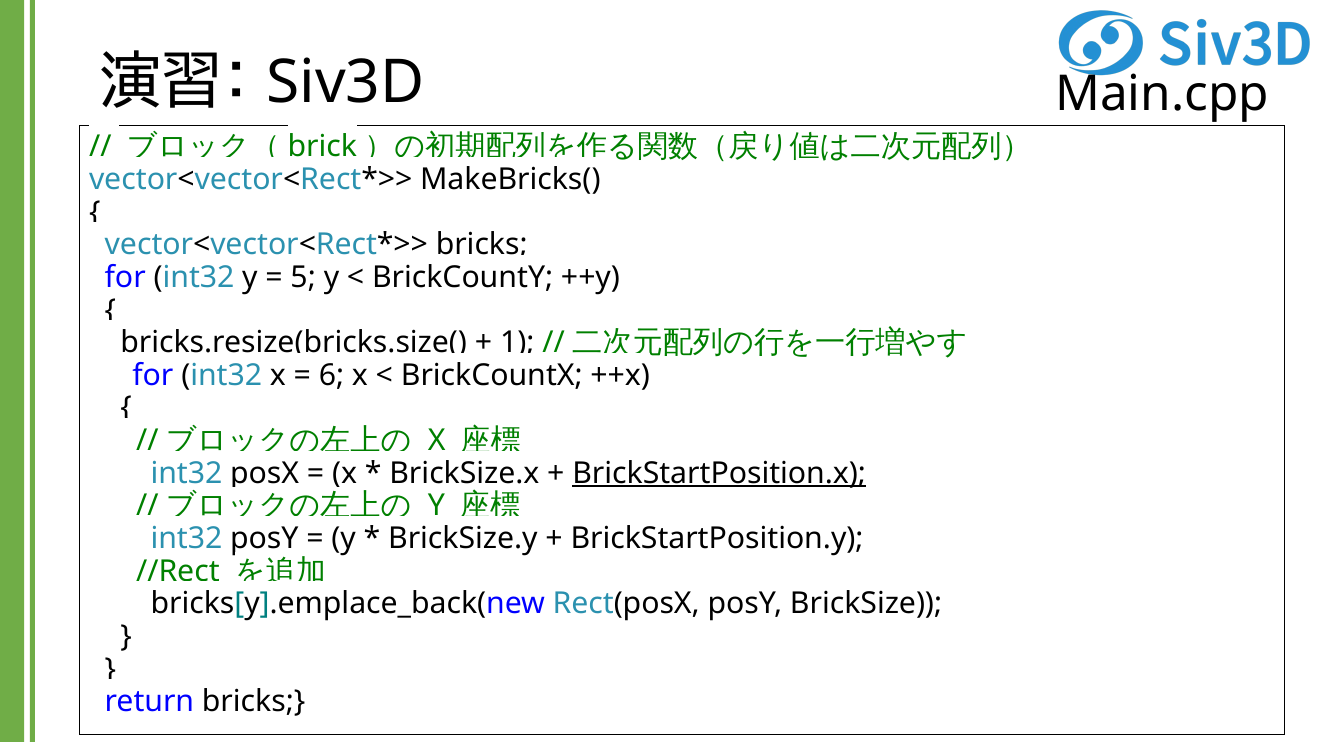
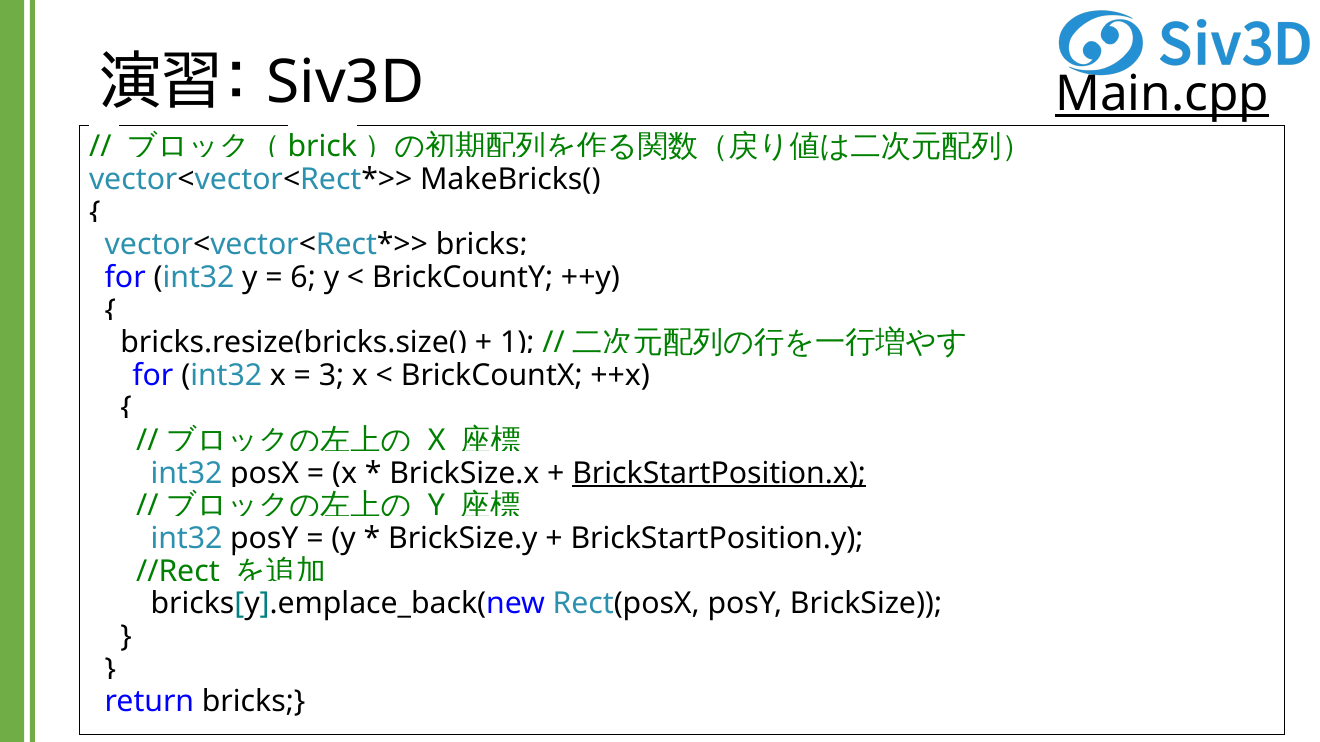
Main.cpp underline: none -> present
5: 5 -> 6
6: 6 -> 3
